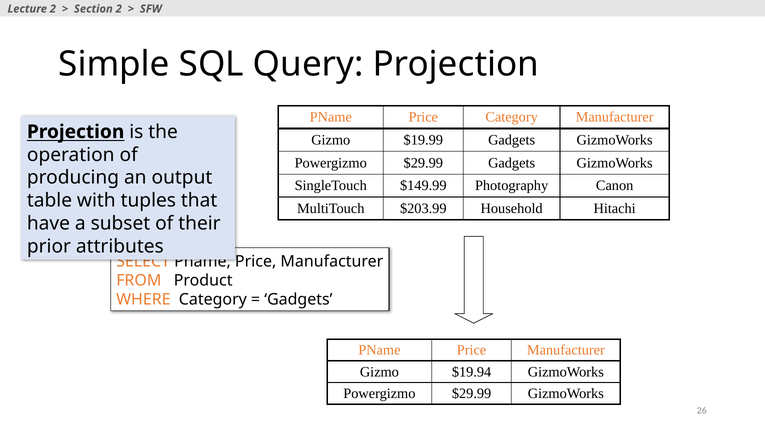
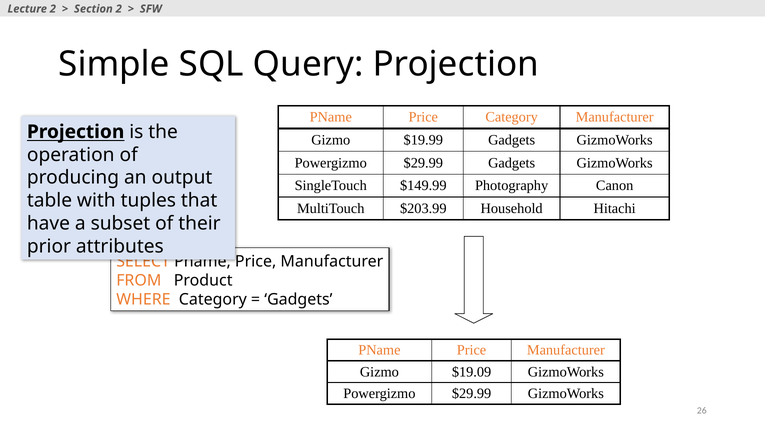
$19.94: $19.94 -> $19.09
